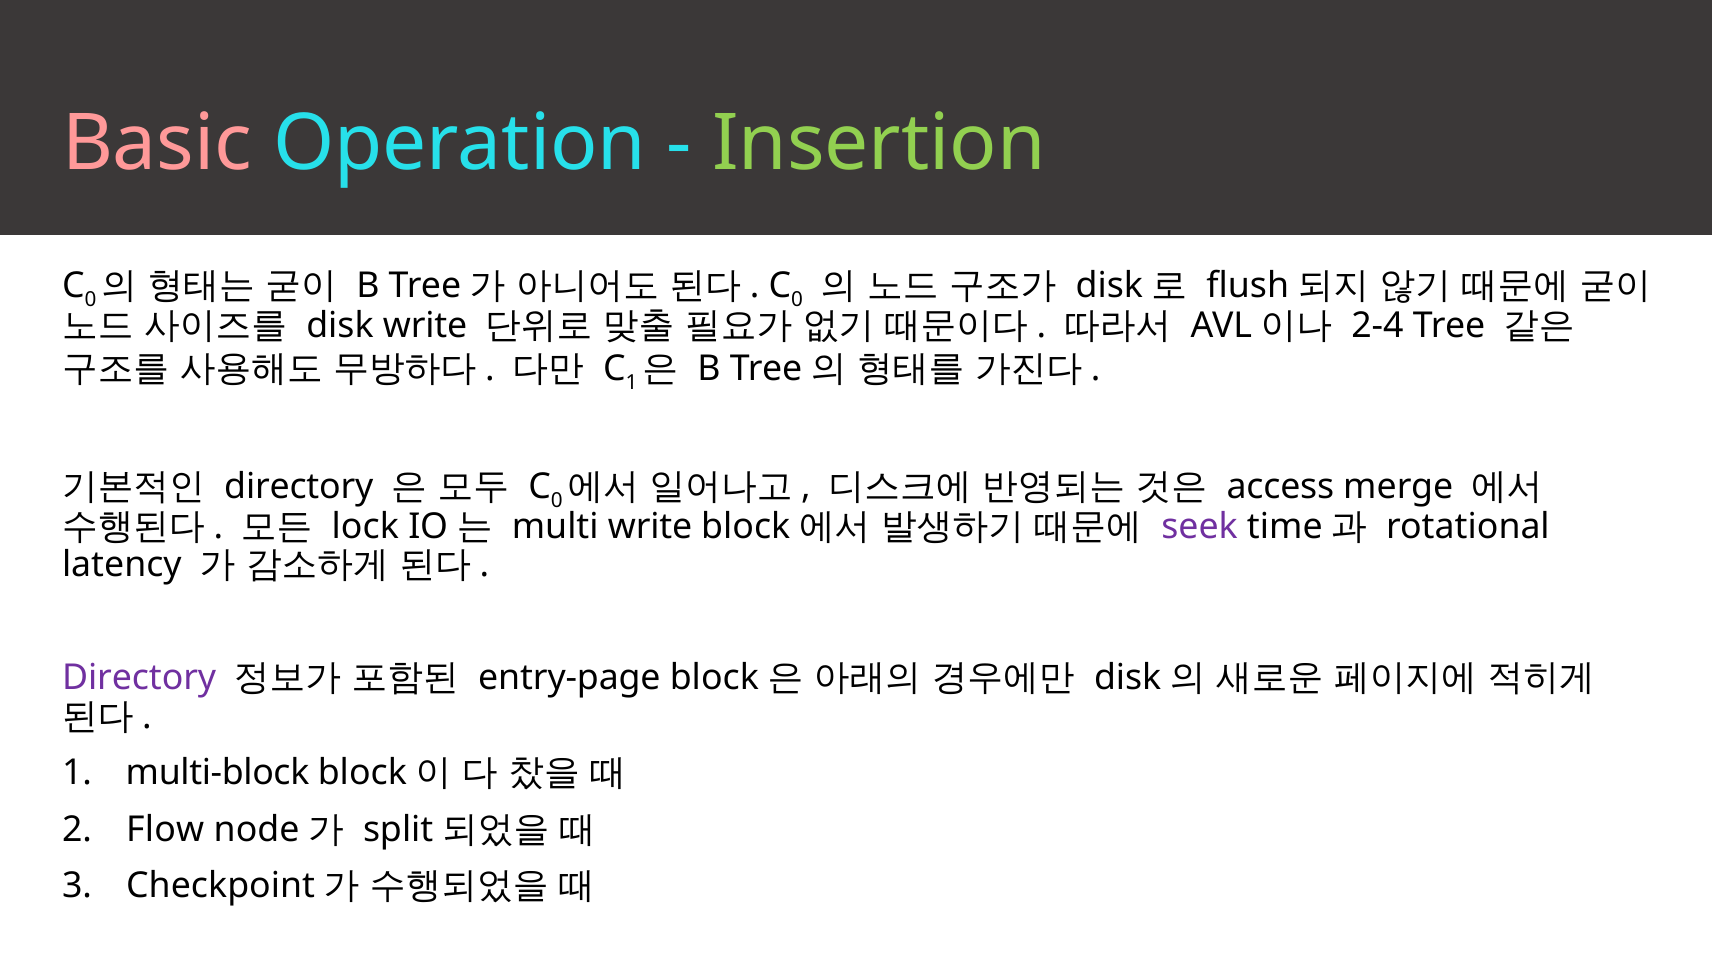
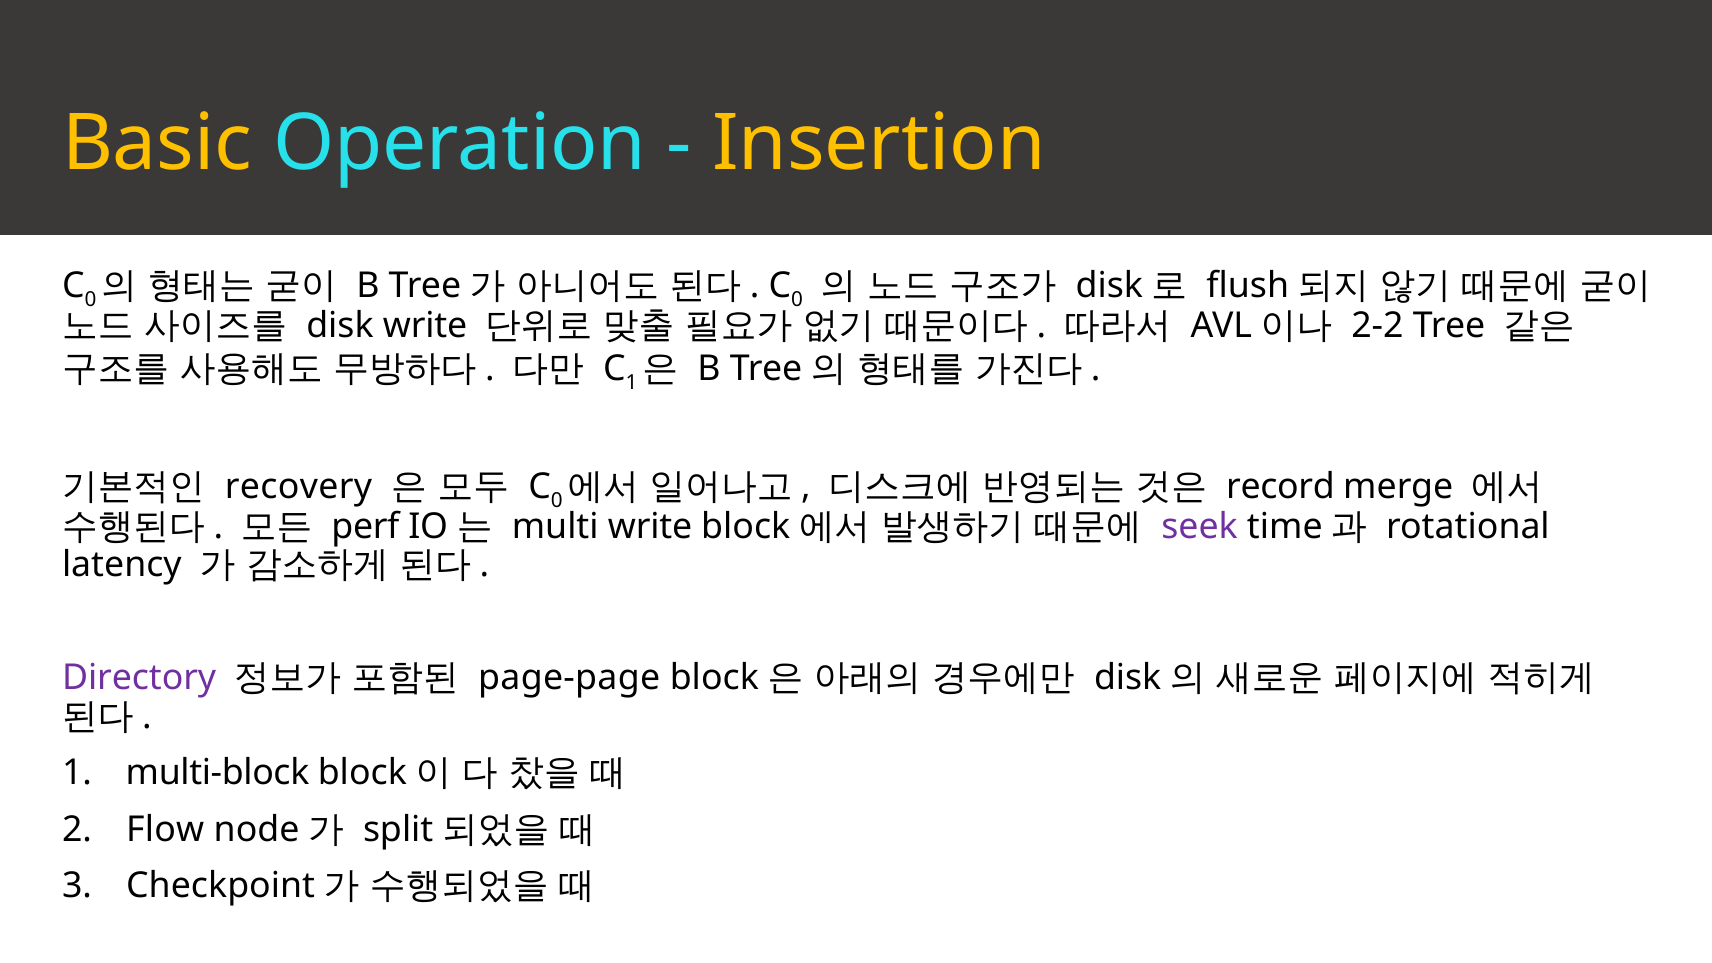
Basic colour: pink -> yellow
Insertion colour: light green -> yellow
2-4: 2-4 -> 2-2
directory at (299, 487): directory -> recovery
access: access -> record
lock: lock -> perf
entry-page: entry-page -> page-page
